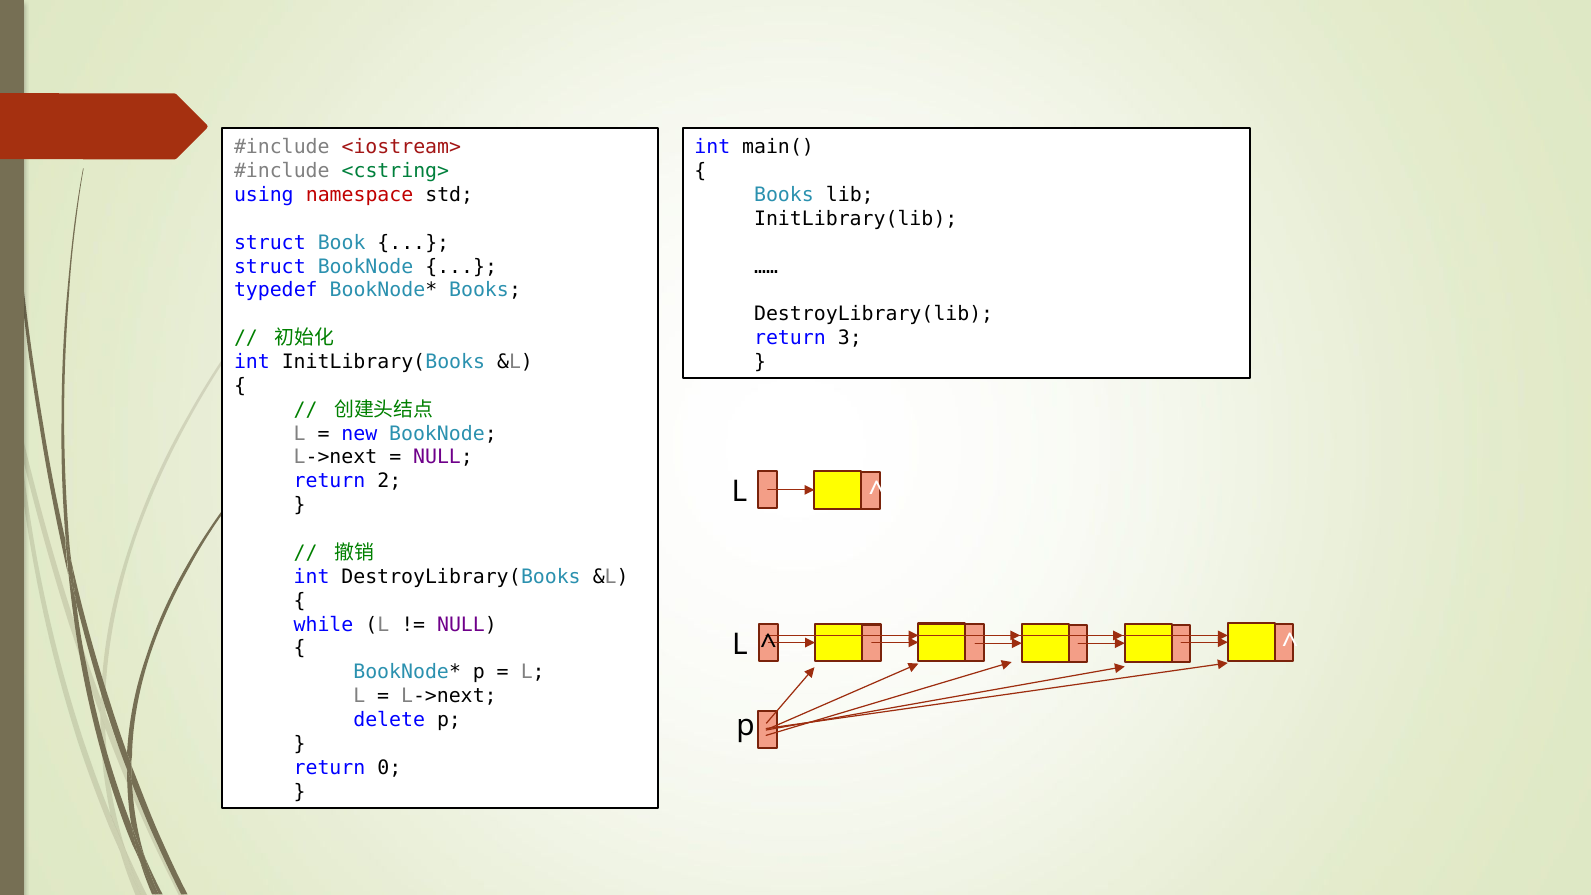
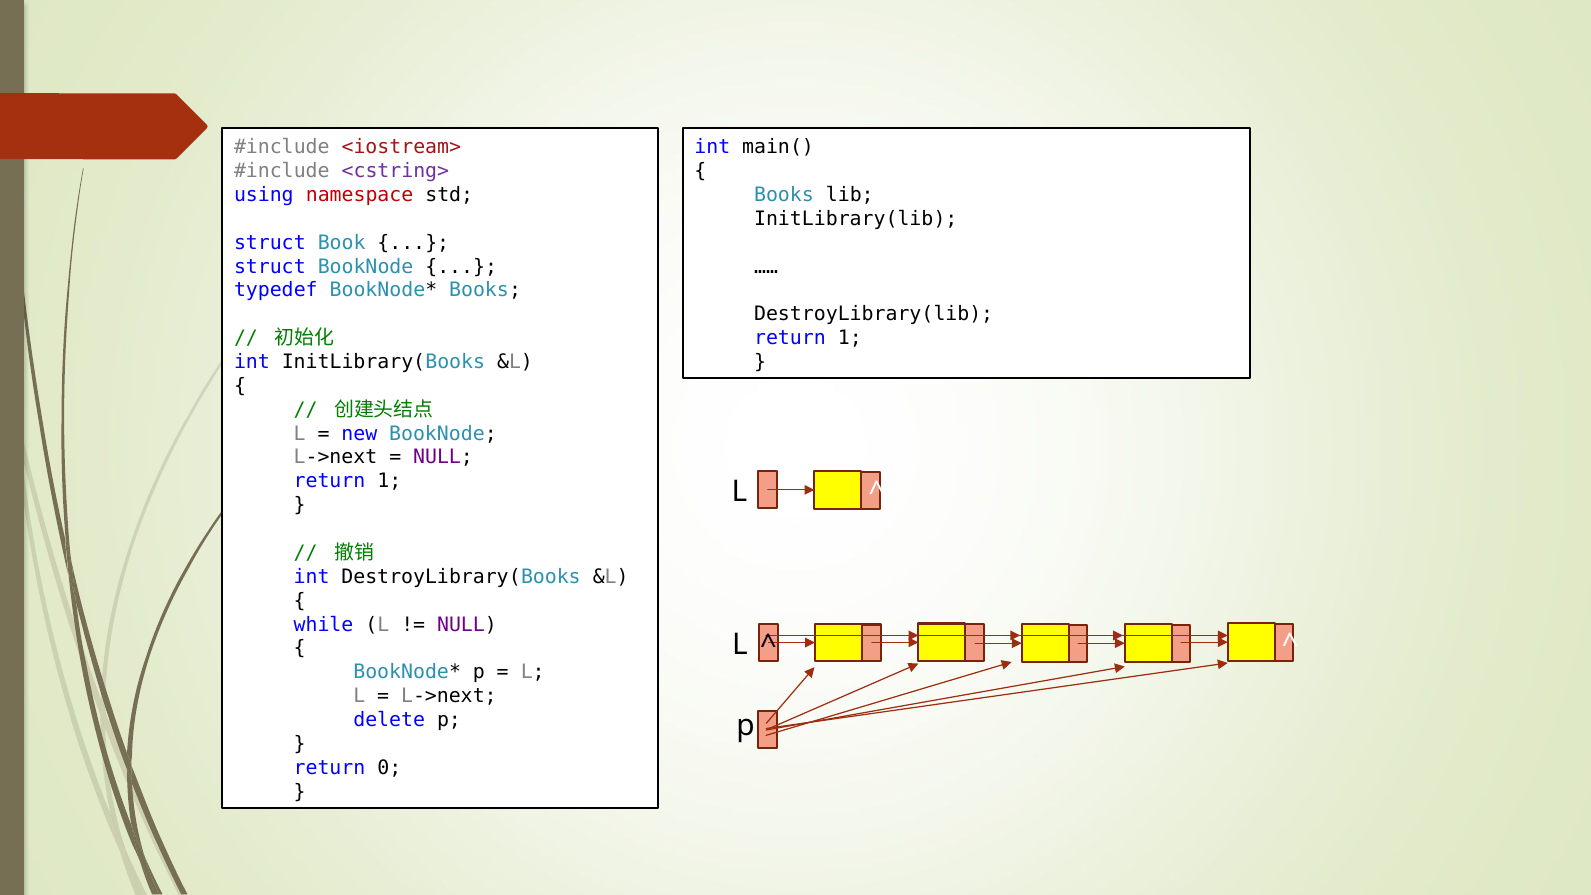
<cstring> colour: green -> purple
3 at (850, 338): 3 -> 1
2 at (389, 481): 2 -> 1
